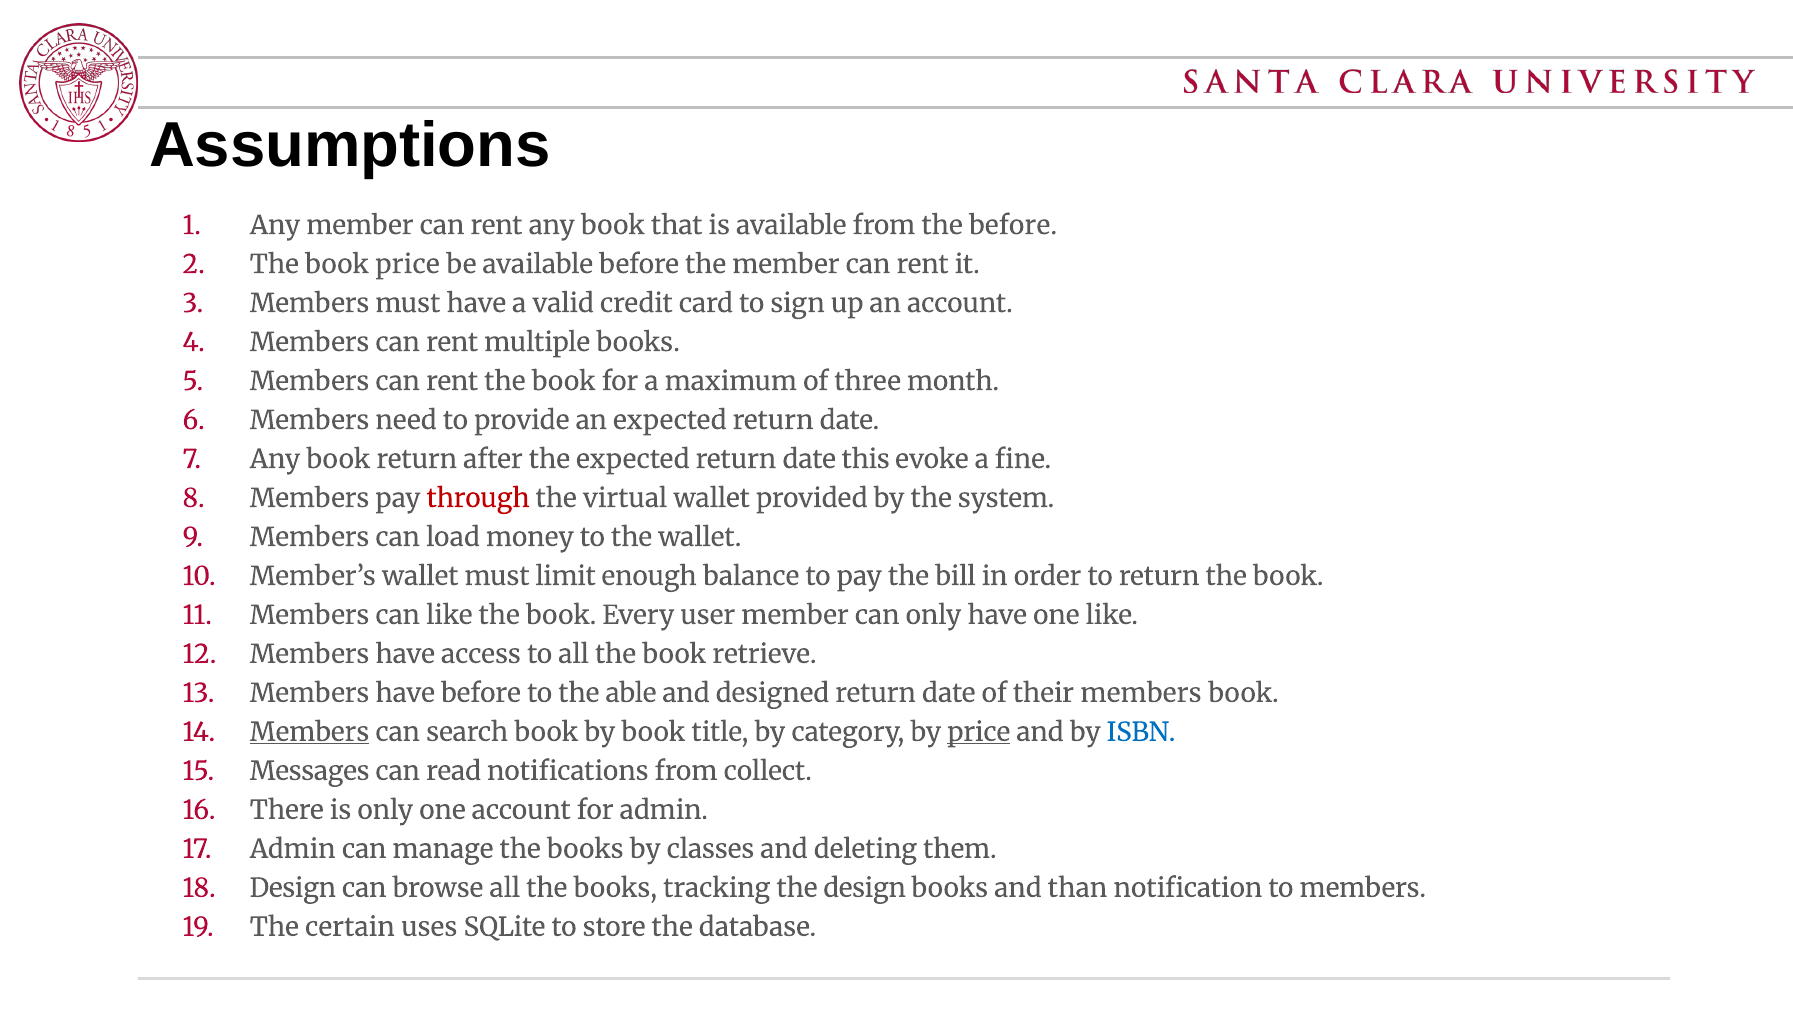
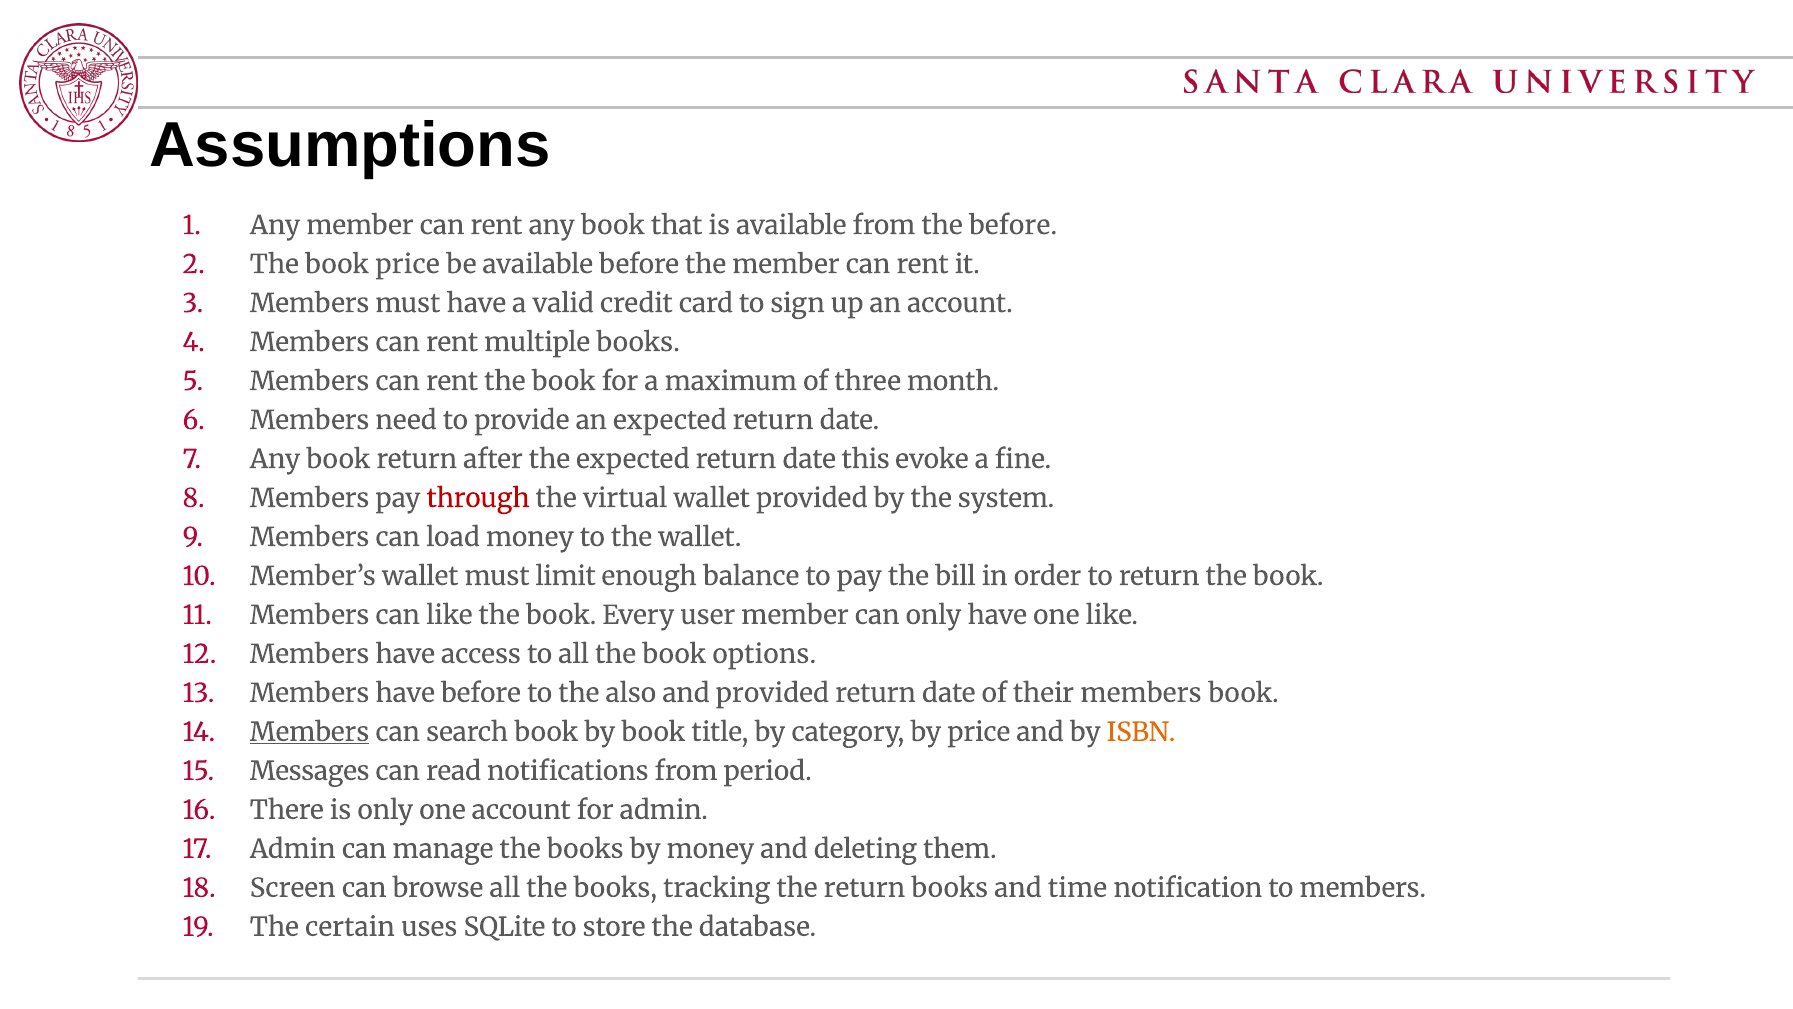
retrieve: retrieve -> options
able: able -> also
and designed: designed -> provided
price at (979, 732) underline: present -> none
ISBN colour: blue -> orange
collect: collect -> period
by classes: classes -> money
Design at (293, 888): Design -> Screen
the design: design -> return
than: than -> time
